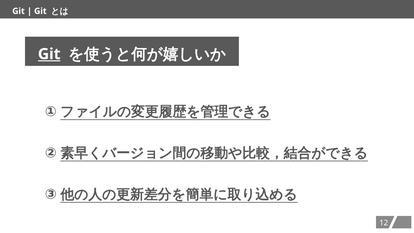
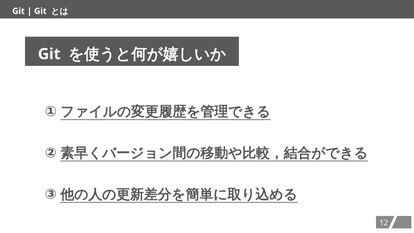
Git at (49, 54) underline: present -> none
